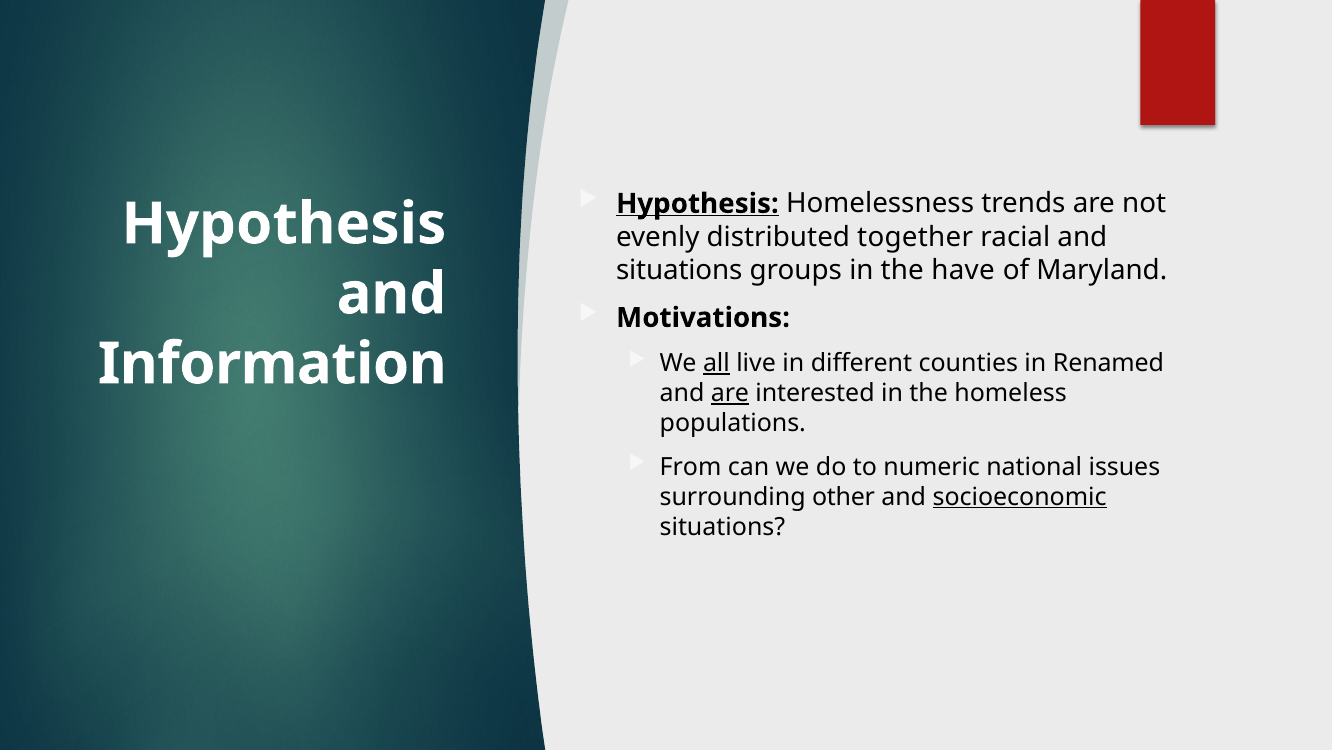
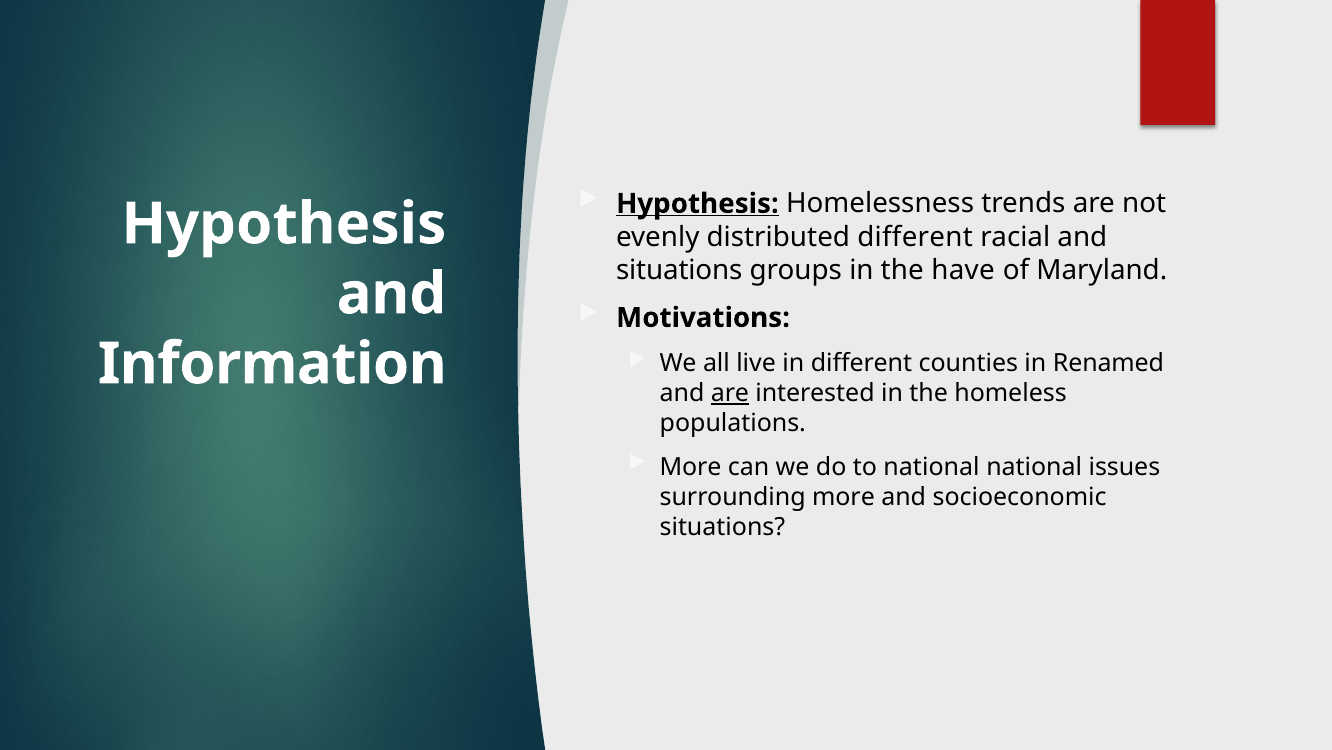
distributed together: together -> different
all underline: present -> none
From at (691, 467): From -> More
to numeric: numeric -> national
surrounding other: other -> more
socioeconomic underline: present -> none
